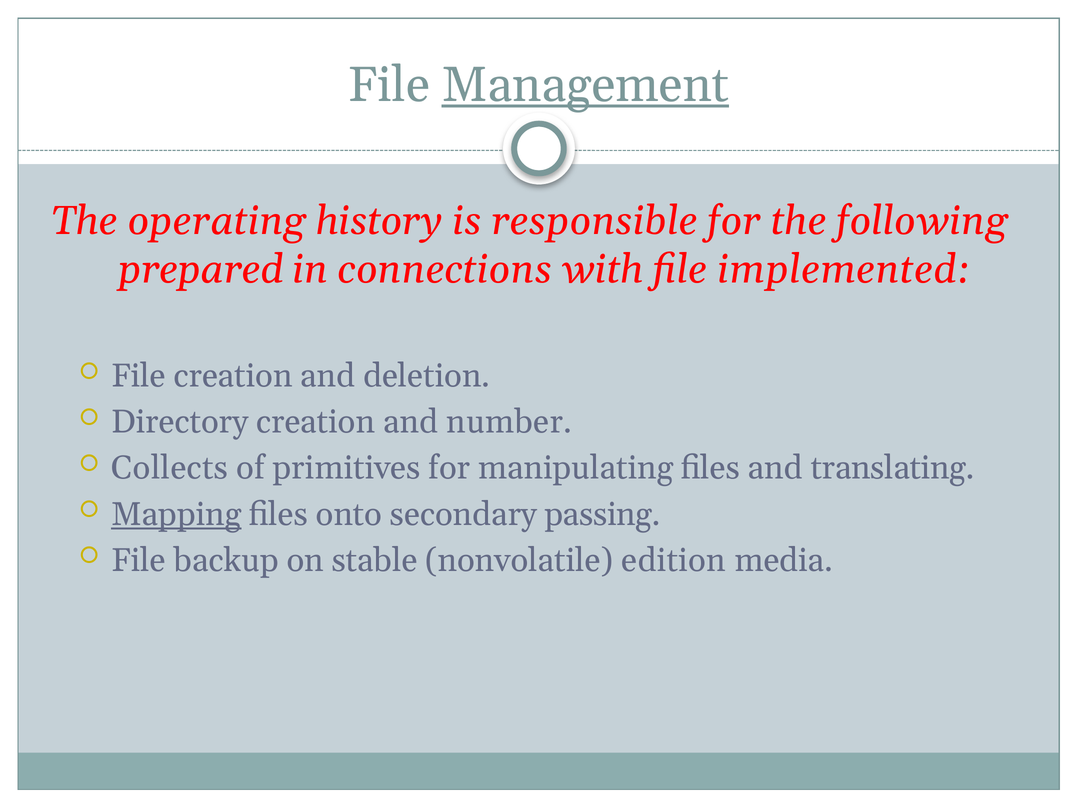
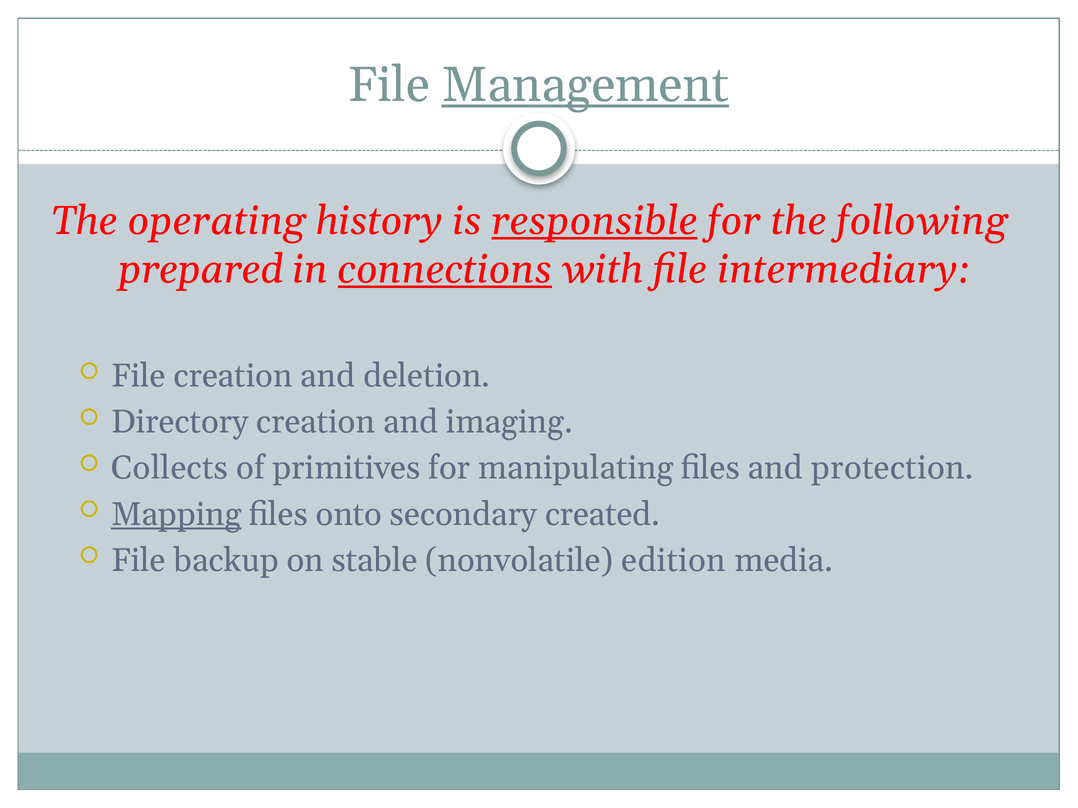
responsible underline: none -> present
connections underline: none -> present
implemented: implemented -> intermediary
number: number -> imaging
translating: translating -> protection
passing: passing -> created
